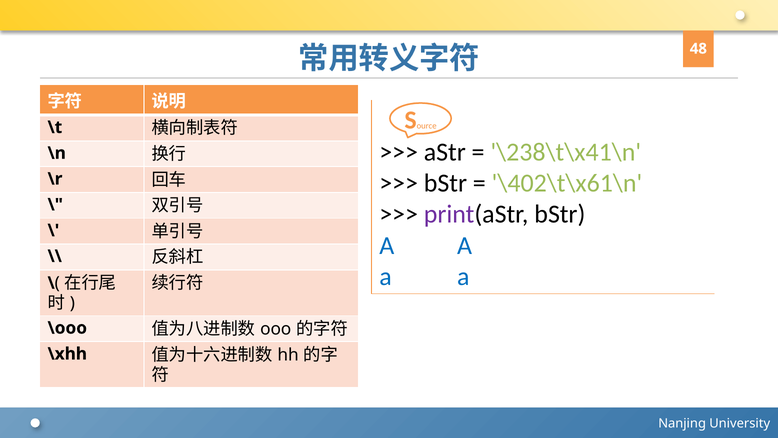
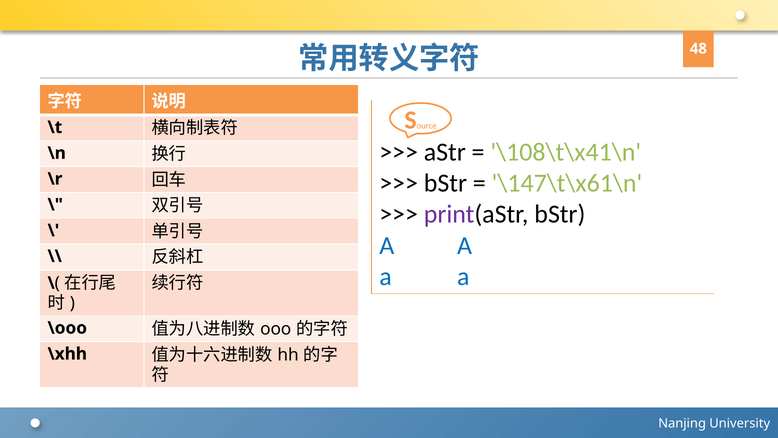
\238\t\x41\n: \238\t\x41\n -> \108\t\x41\n
\402\t\x61\n: \402\t\x61\n -> \147\t\x61\n
